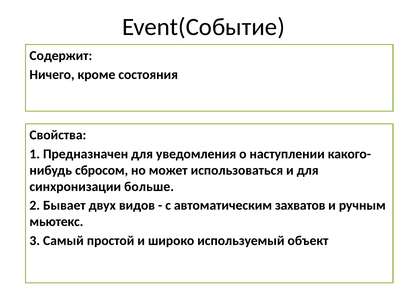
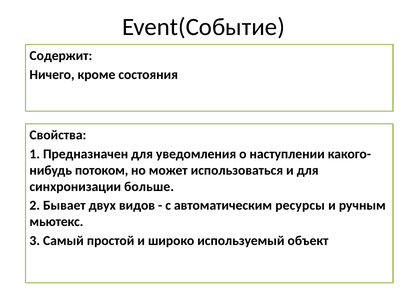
сбросом: сбросом -> потоком
захватов: захватов -> ресурсы
